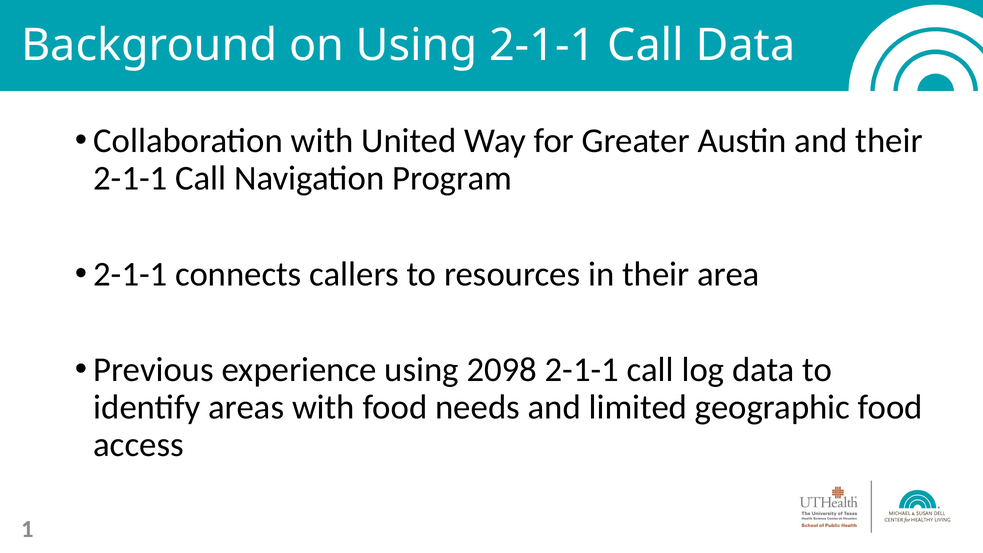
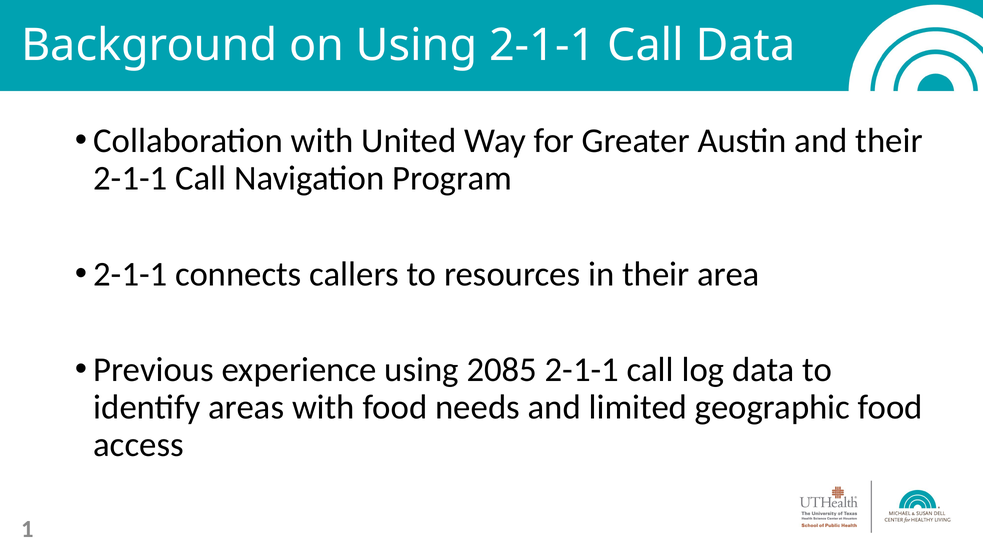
2098: 2098 -> 2085
